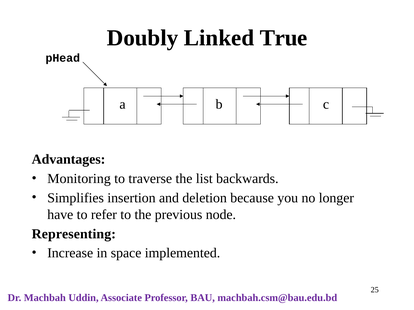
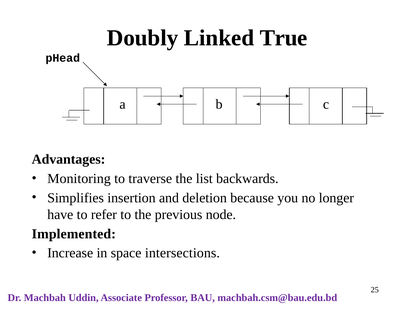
Representing: Representing -> Implemented
implemented: implemented -> intersections
